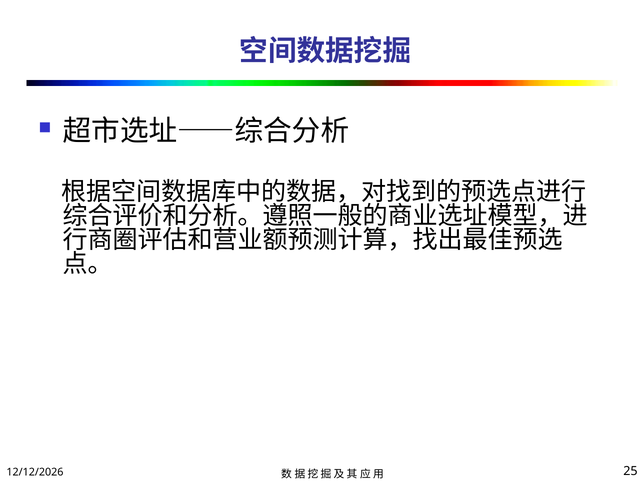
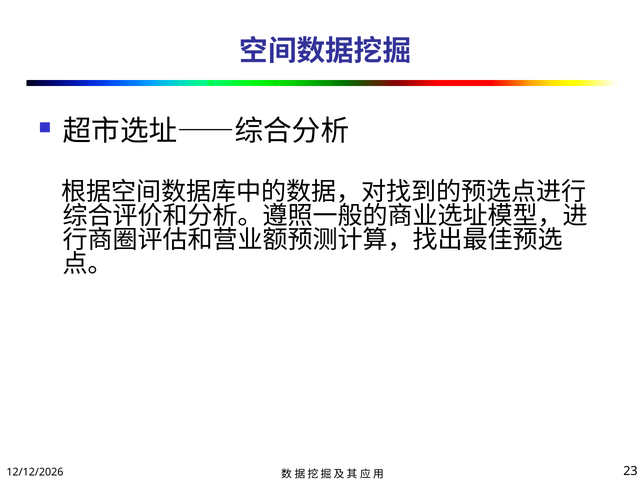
25: 25 -> 23
